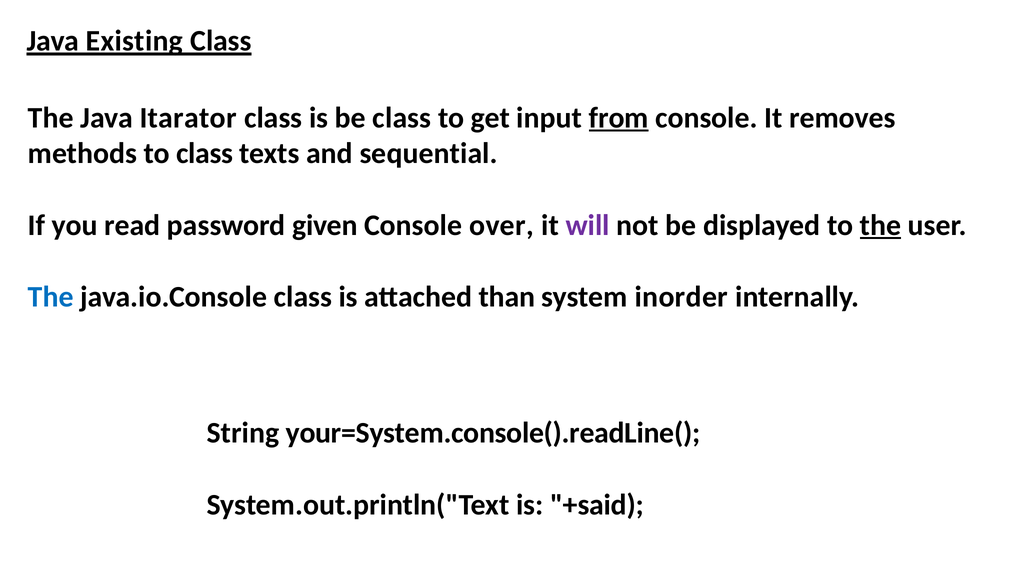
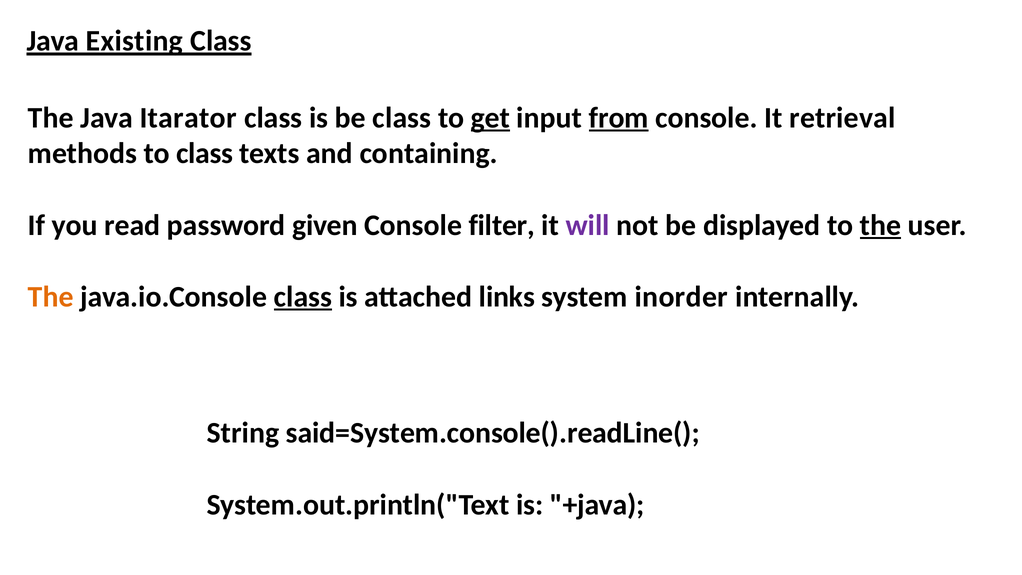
get underline: none -> present
removes: removes -> retrieval
sequential: sequential -> containing
over: over -> filter
The at (51, 297) colour: blue -> orange
class at (303, 297) underline: none -> present
than: than -> links
your=System.console().readLine(: your=System.console().readLine( -> said=System.console().readLine(
+said: +said -> +java
